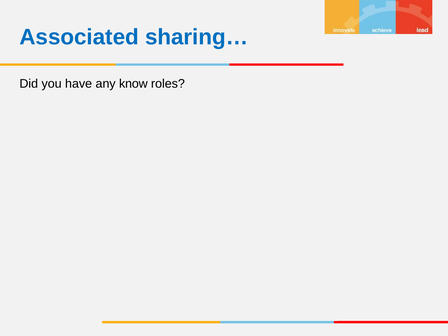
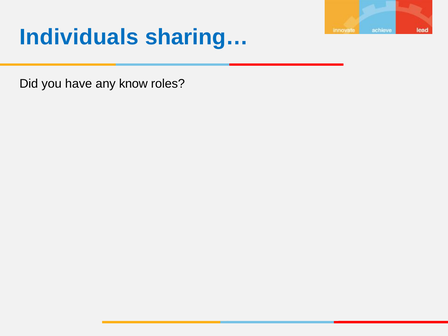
Associated: Associated -> Individuals
